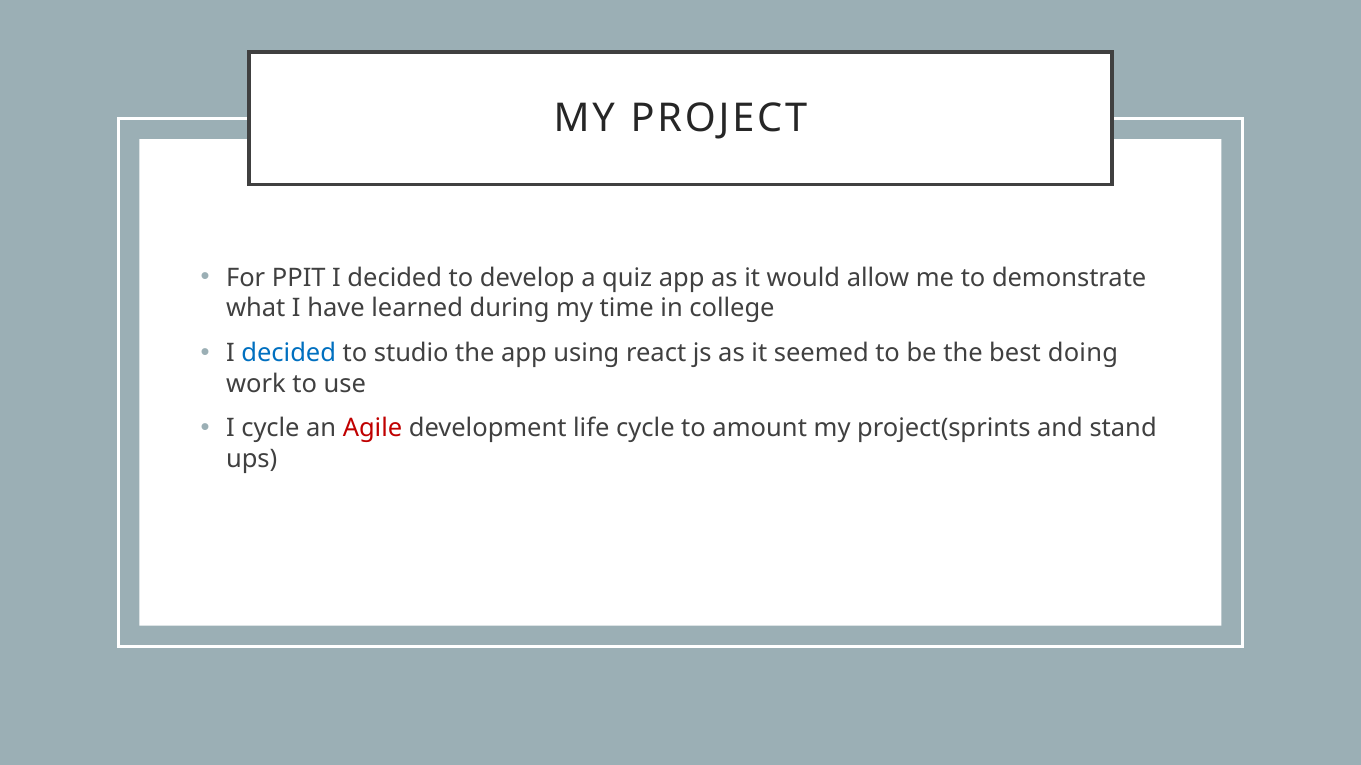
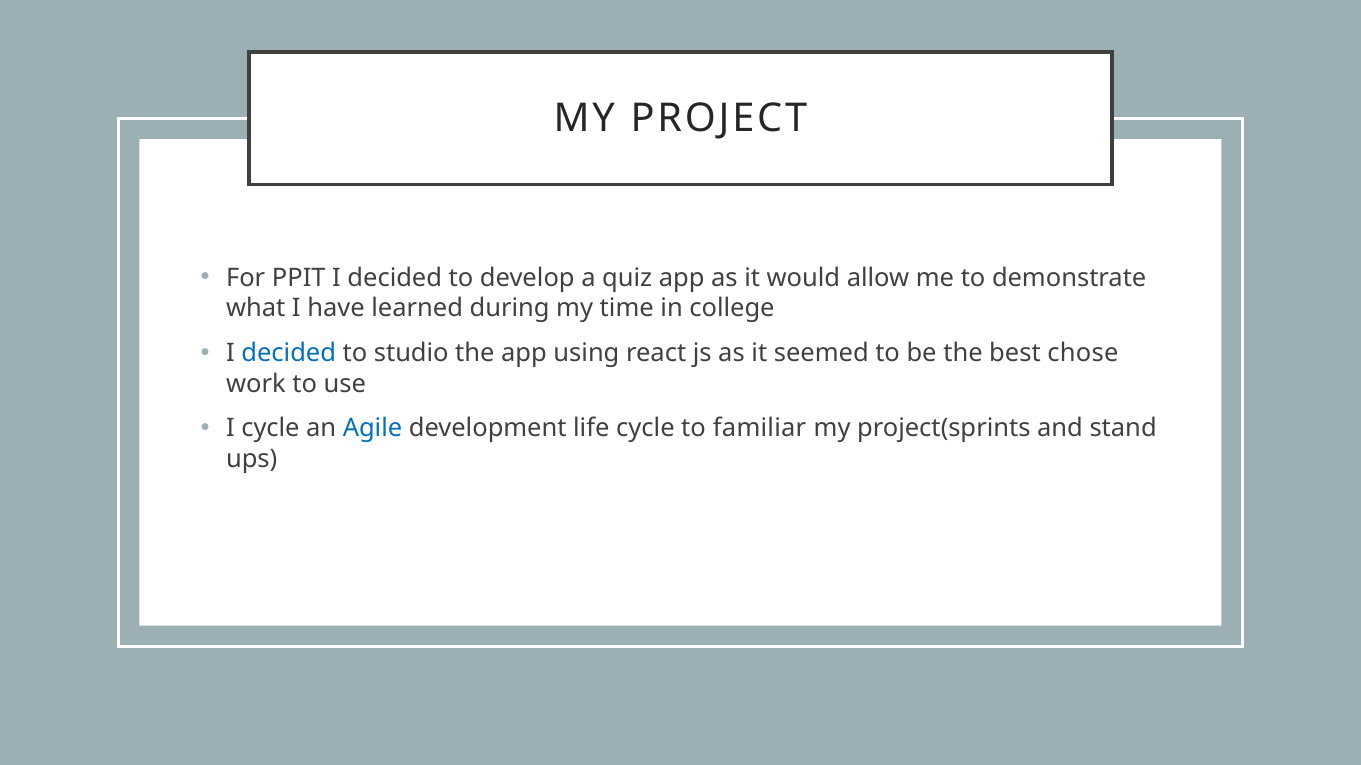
doing: doing -> chose
Agile colour: red -> blue
amount: amount -> familiar
